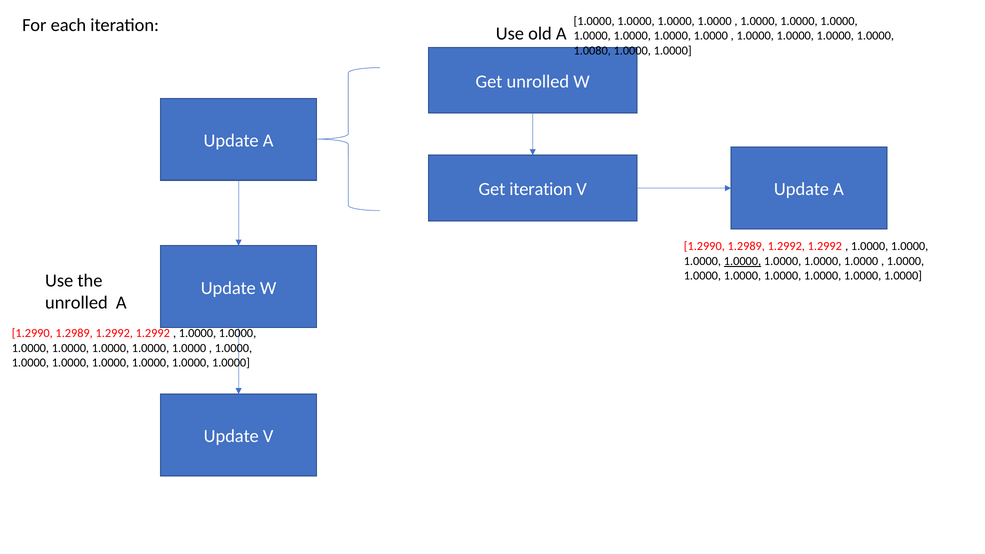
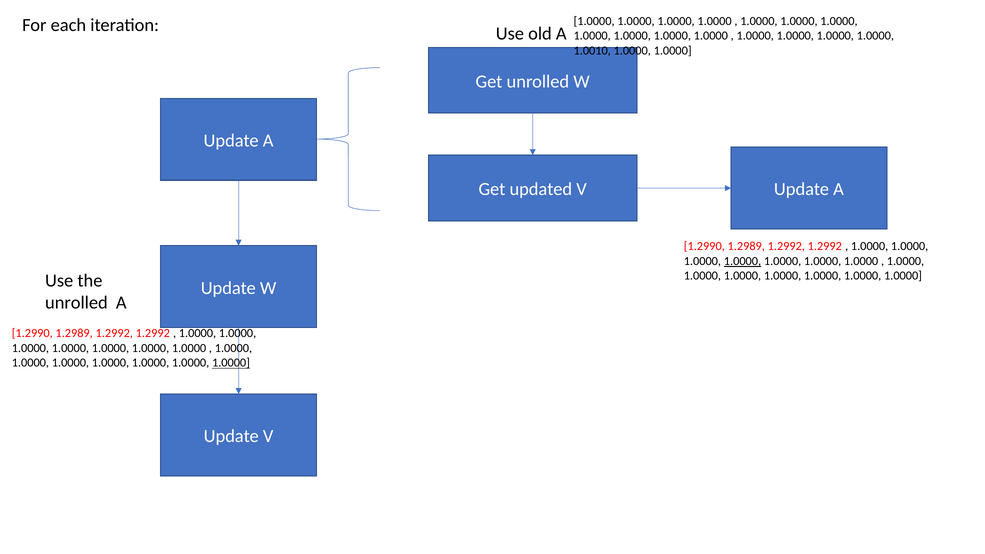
1.0080: 1.0080 -> 1.0010
Get iteration: iteration -> updated
1.0000 at (231, 363) underline: none -> present
